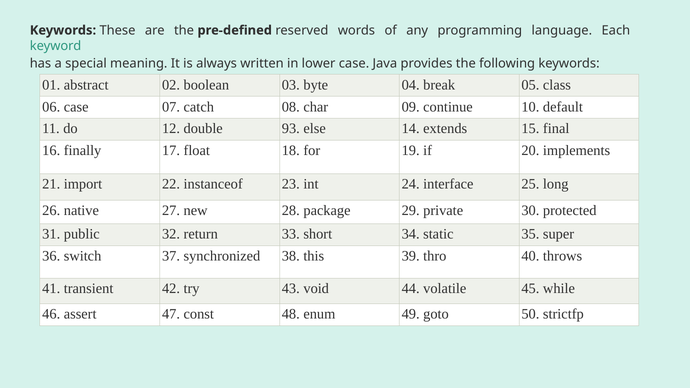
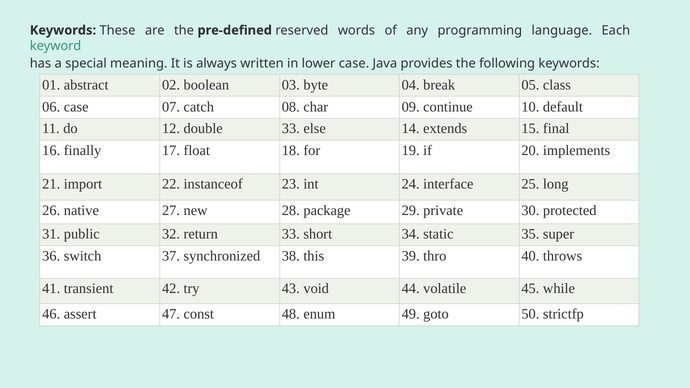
double 93: 93 -> 33
